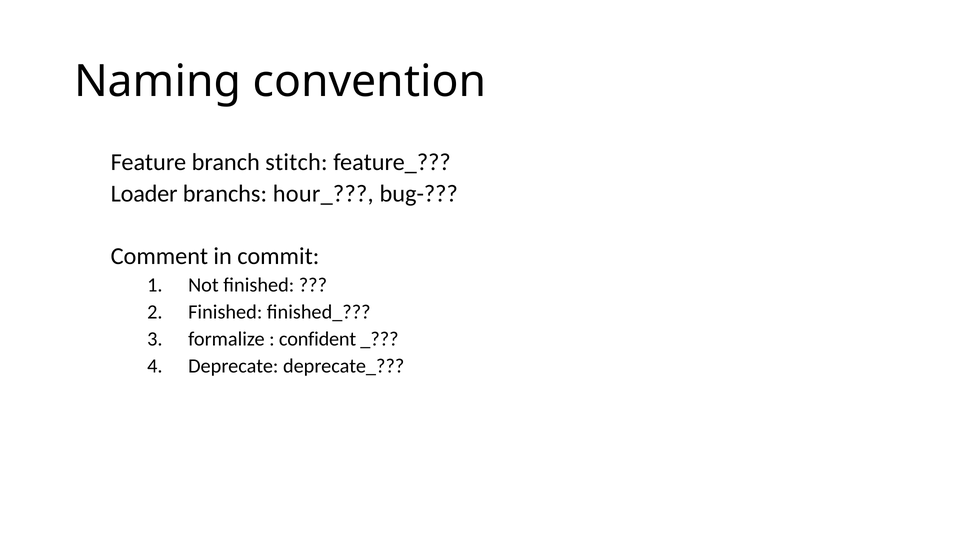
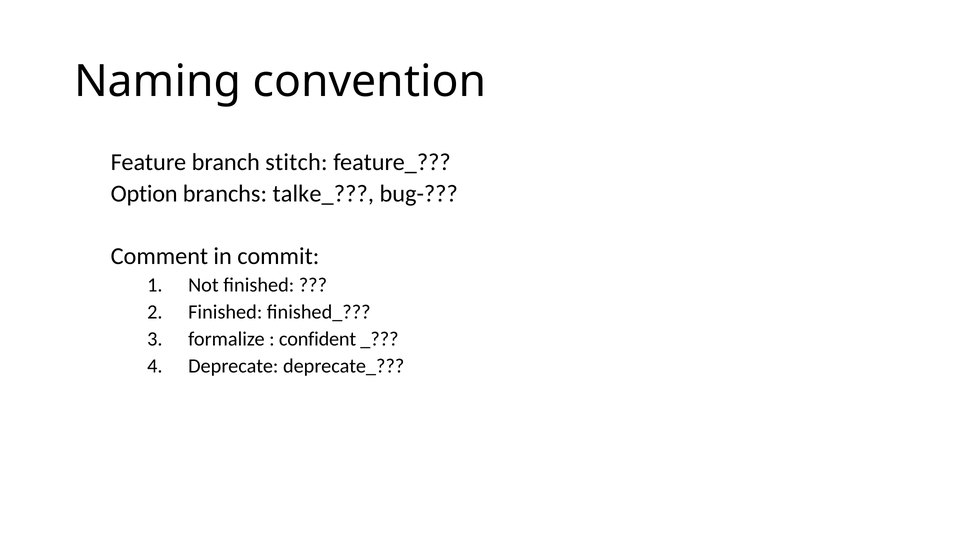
Loader: Loader -> Option
hour_: hour_ -> talke_
